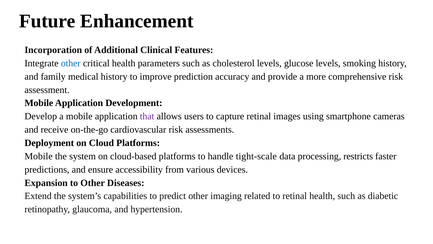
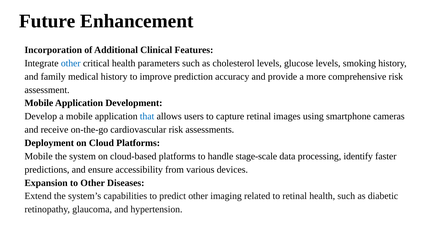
that colour: purple -> blue
tight-scale: tight-scale -> stage-scale
restricts: restricts -> identify
